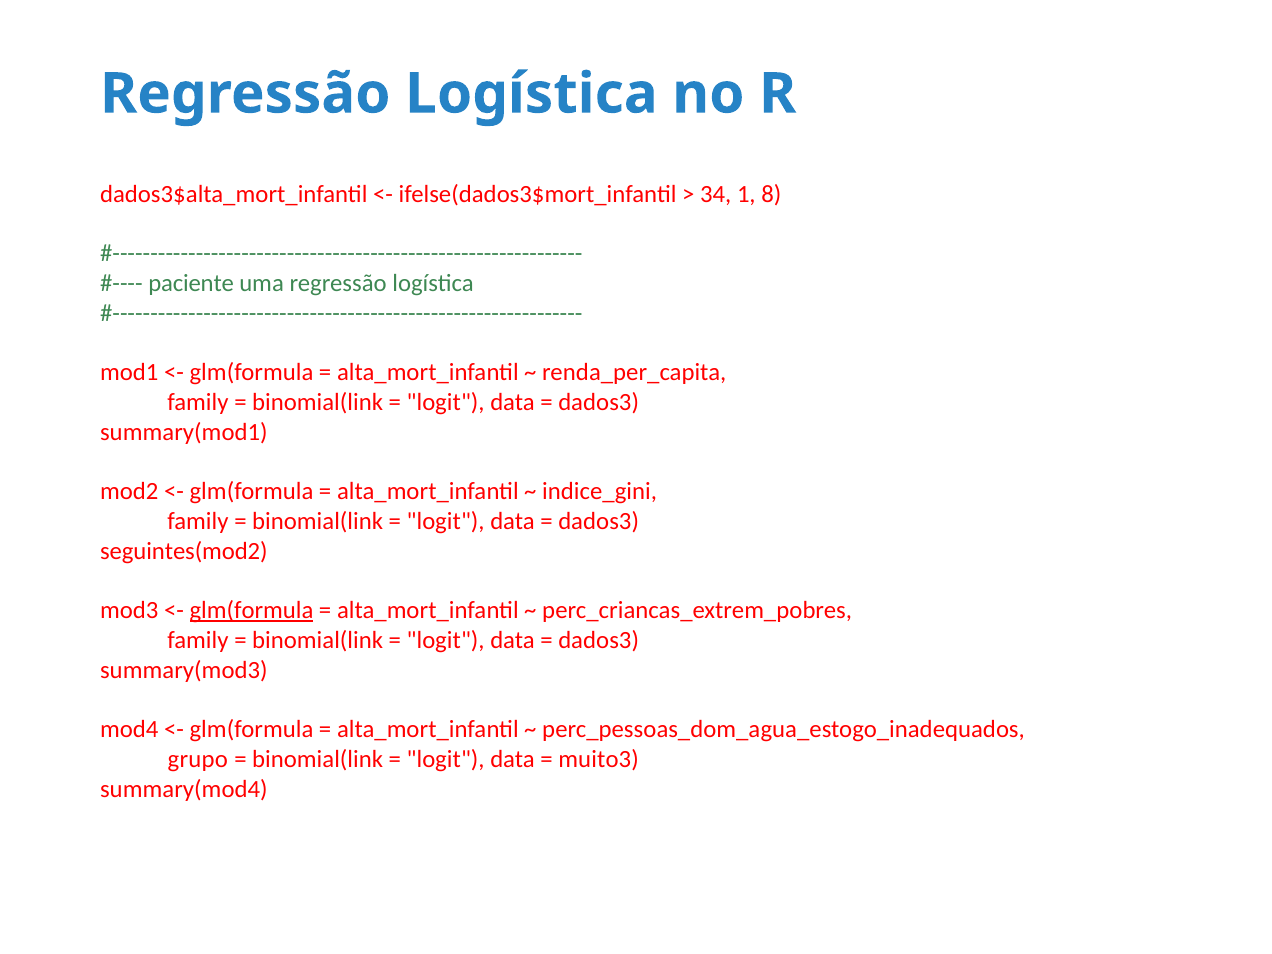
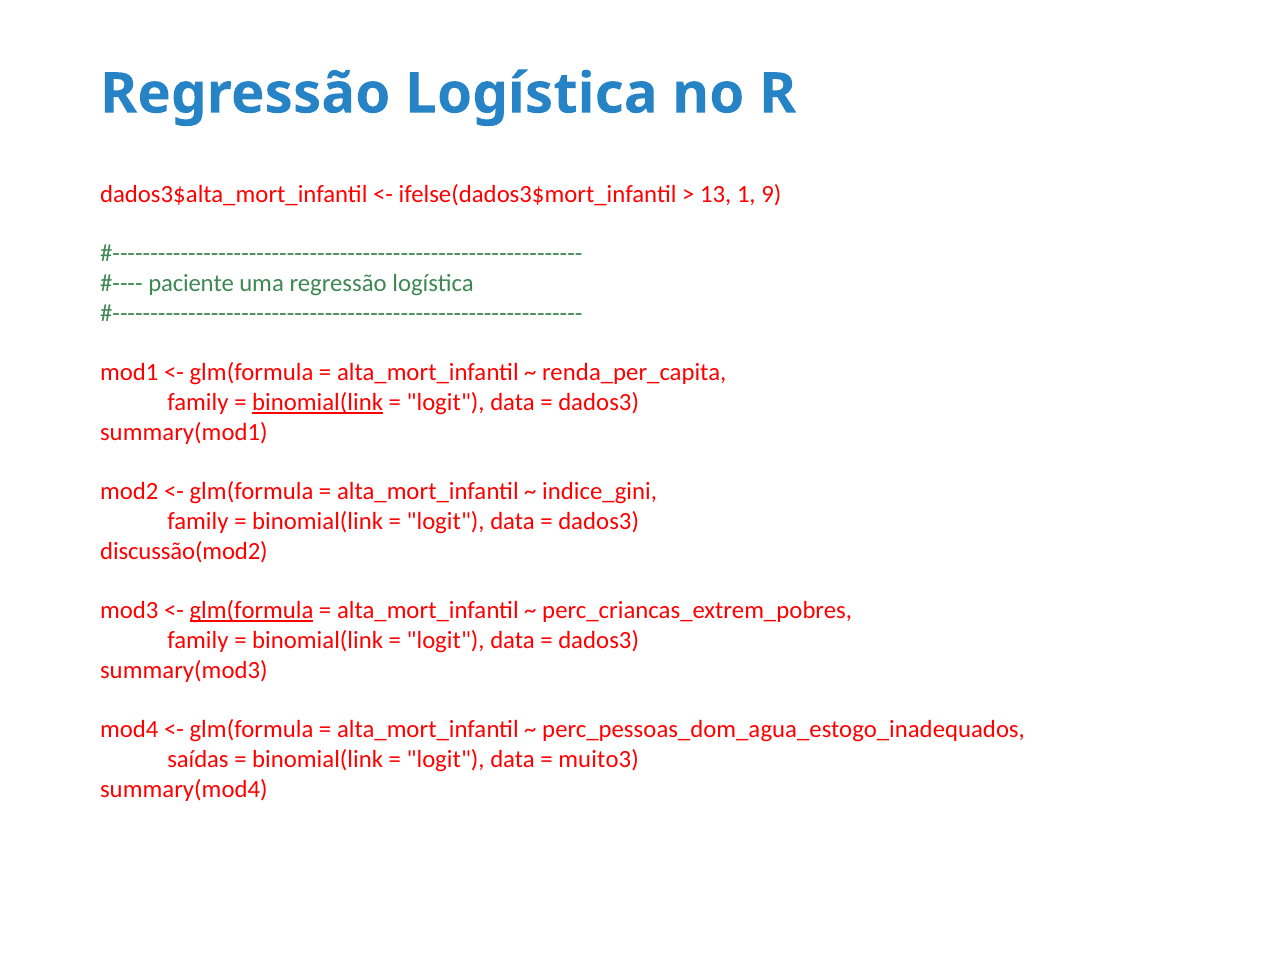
34: 34 -> 13
8: 8 -> 9
binomial(link at (318, 402) underline: none -> present
seguintes(mod2: seguintes(mod2 -> discussão(mod2
grupo: grupo -> saídas
